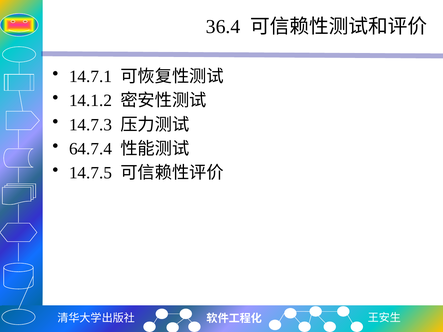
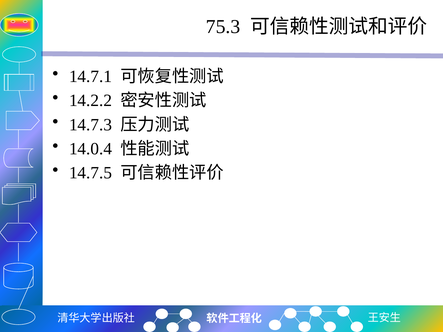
36.4: 36.4 -> 75.3
14.1.2: 14.1.2 -> 14.2.2
64.7.4: 64.7.4 -> 14.0.4
